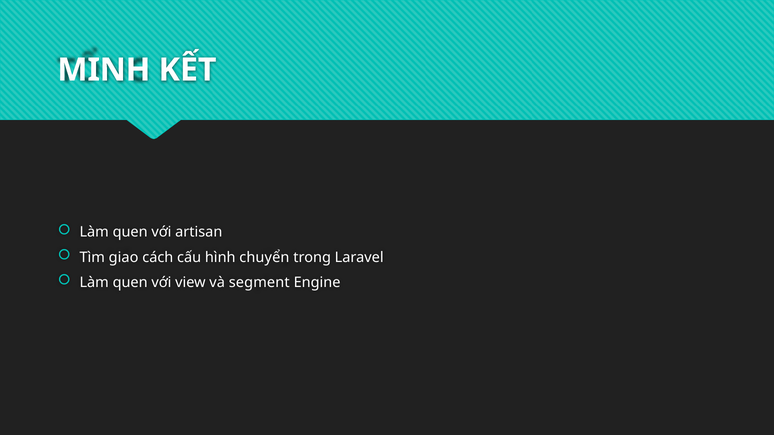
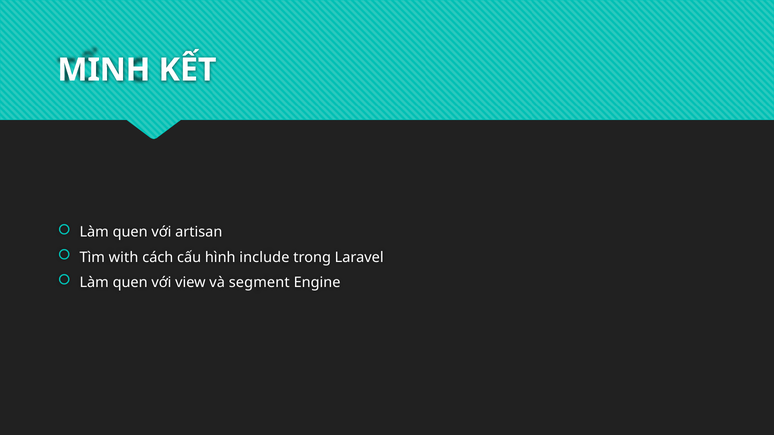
giao: giao -> with
chuyển: chuyển -> include
